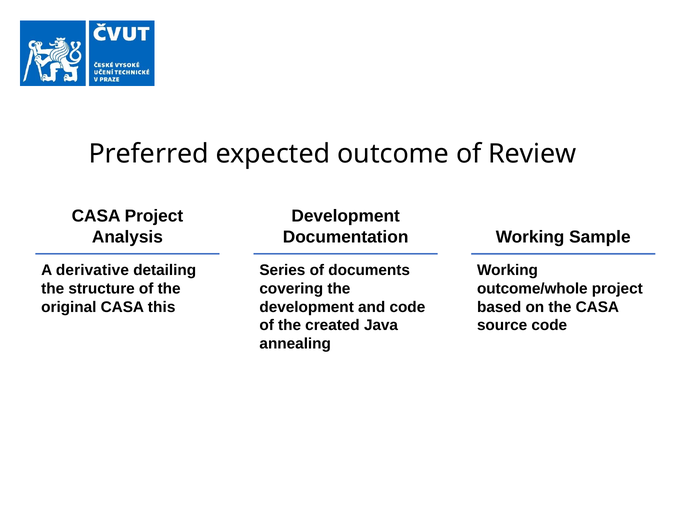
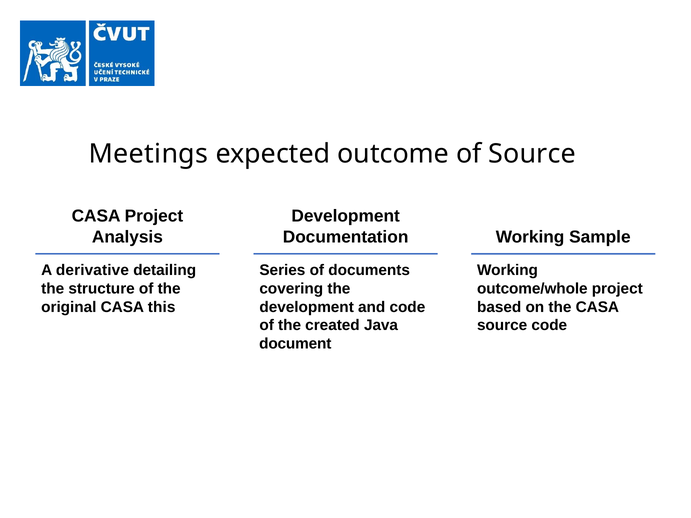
Preferred: Preferred -> Meetings
of Review: Review -> Source
annealing: annealing -> document
